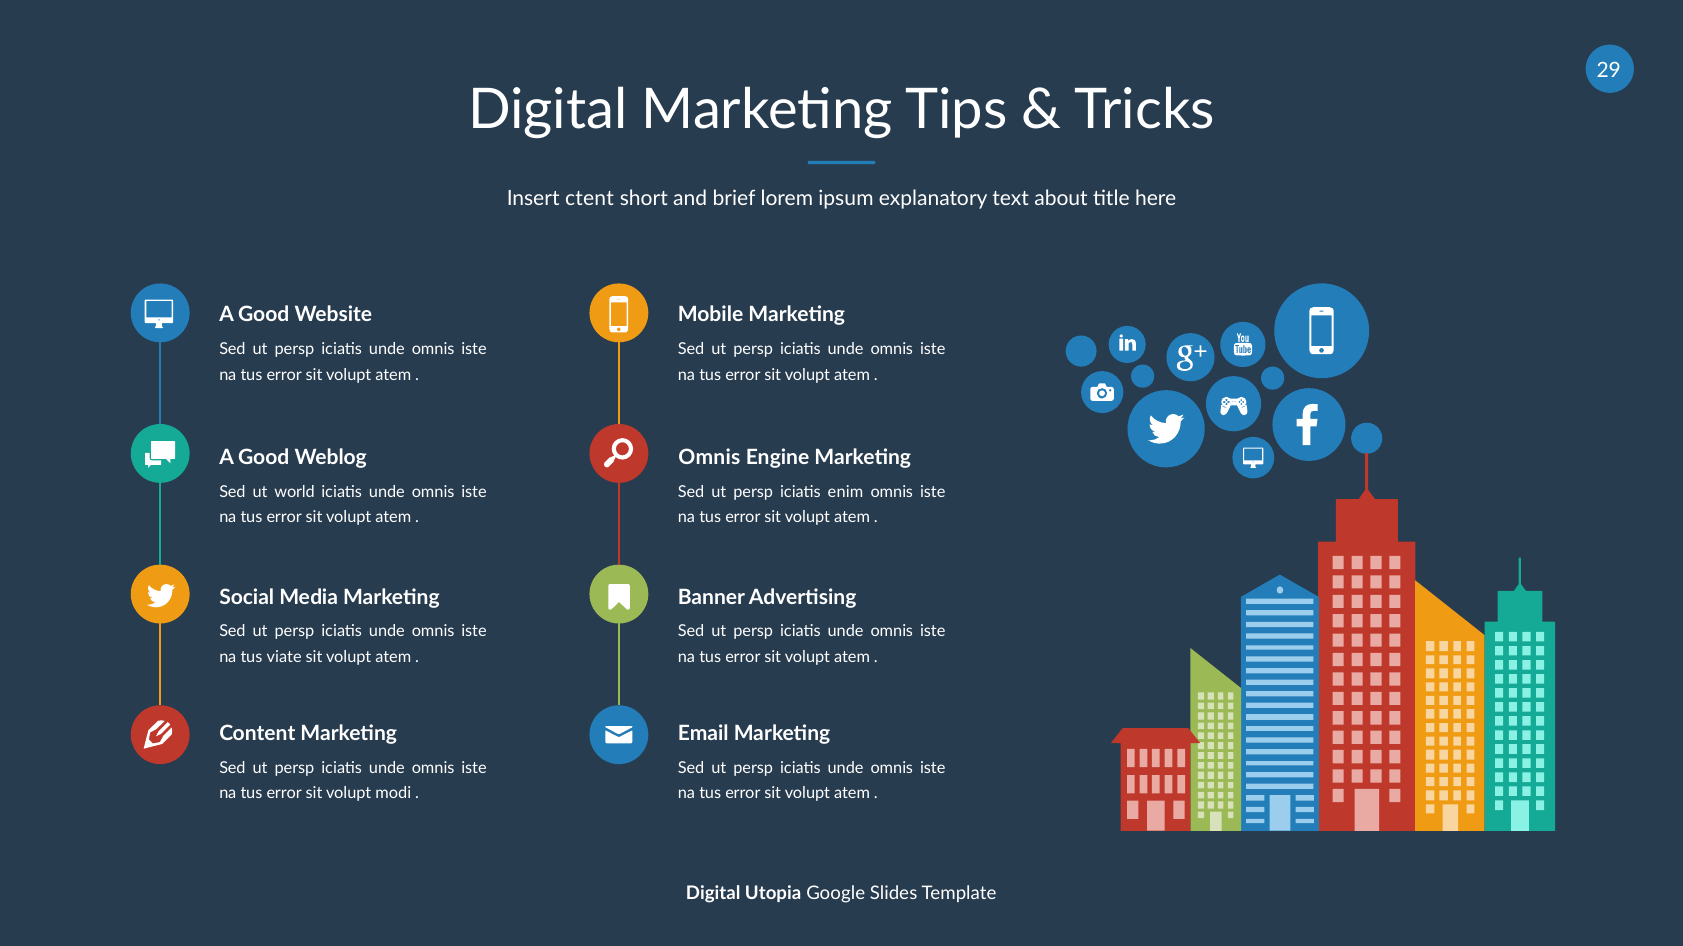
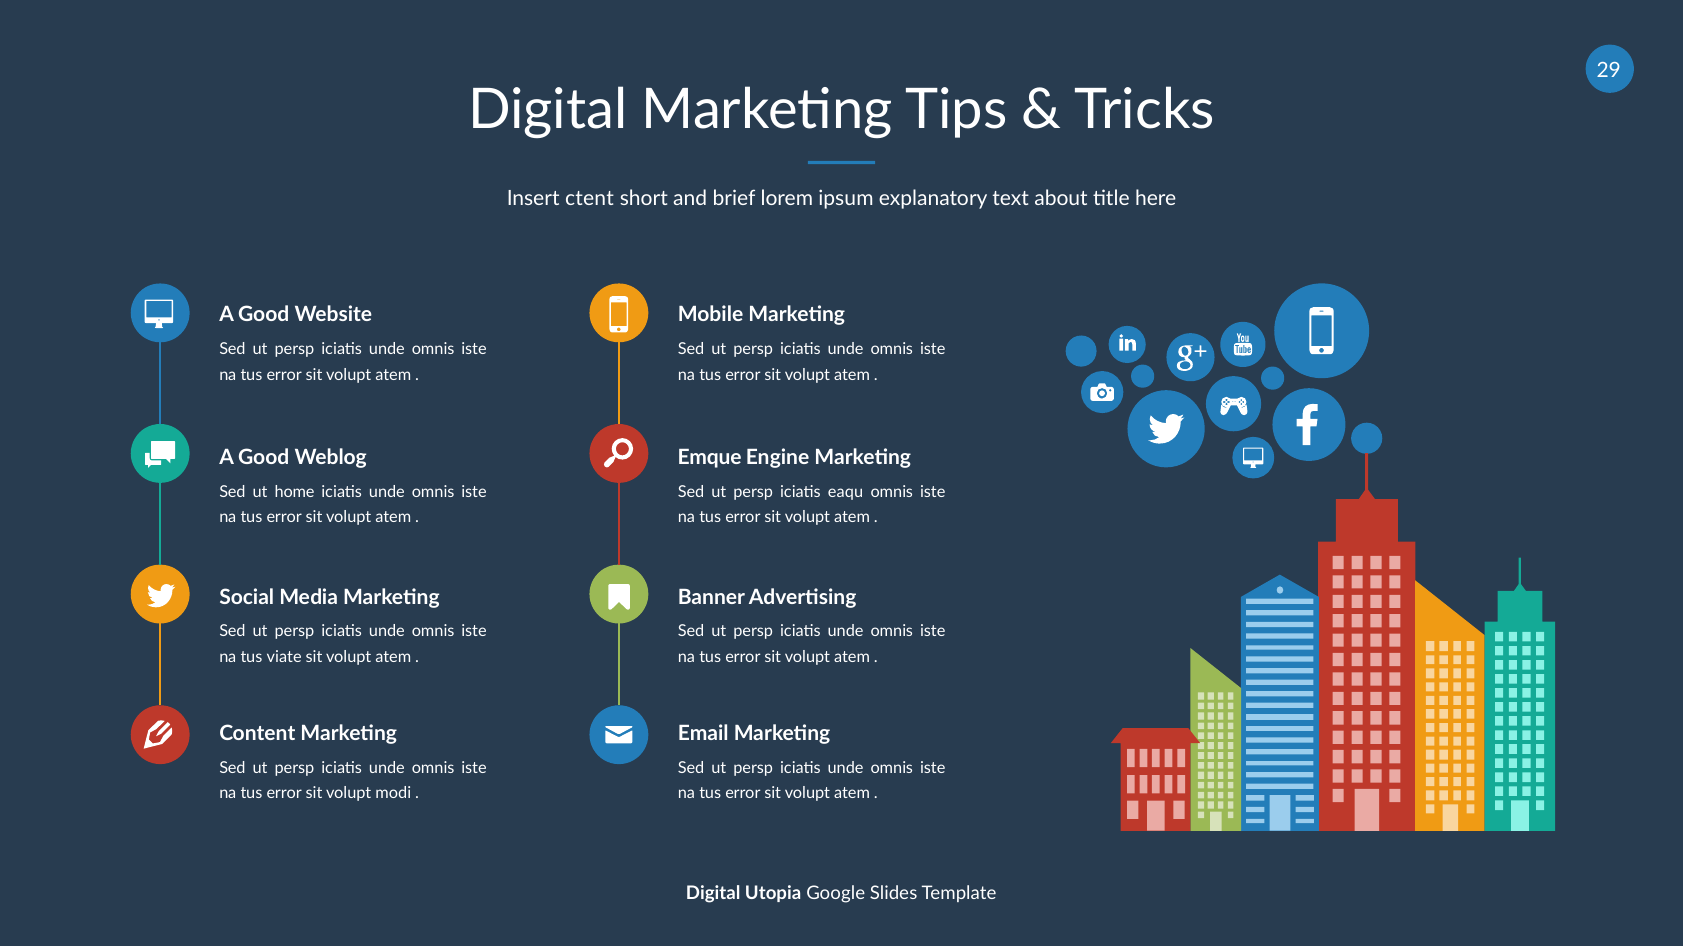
Omnis at (709, 458): Omnis -> Emque
world: world -> home
enim: enim -> eaqu
